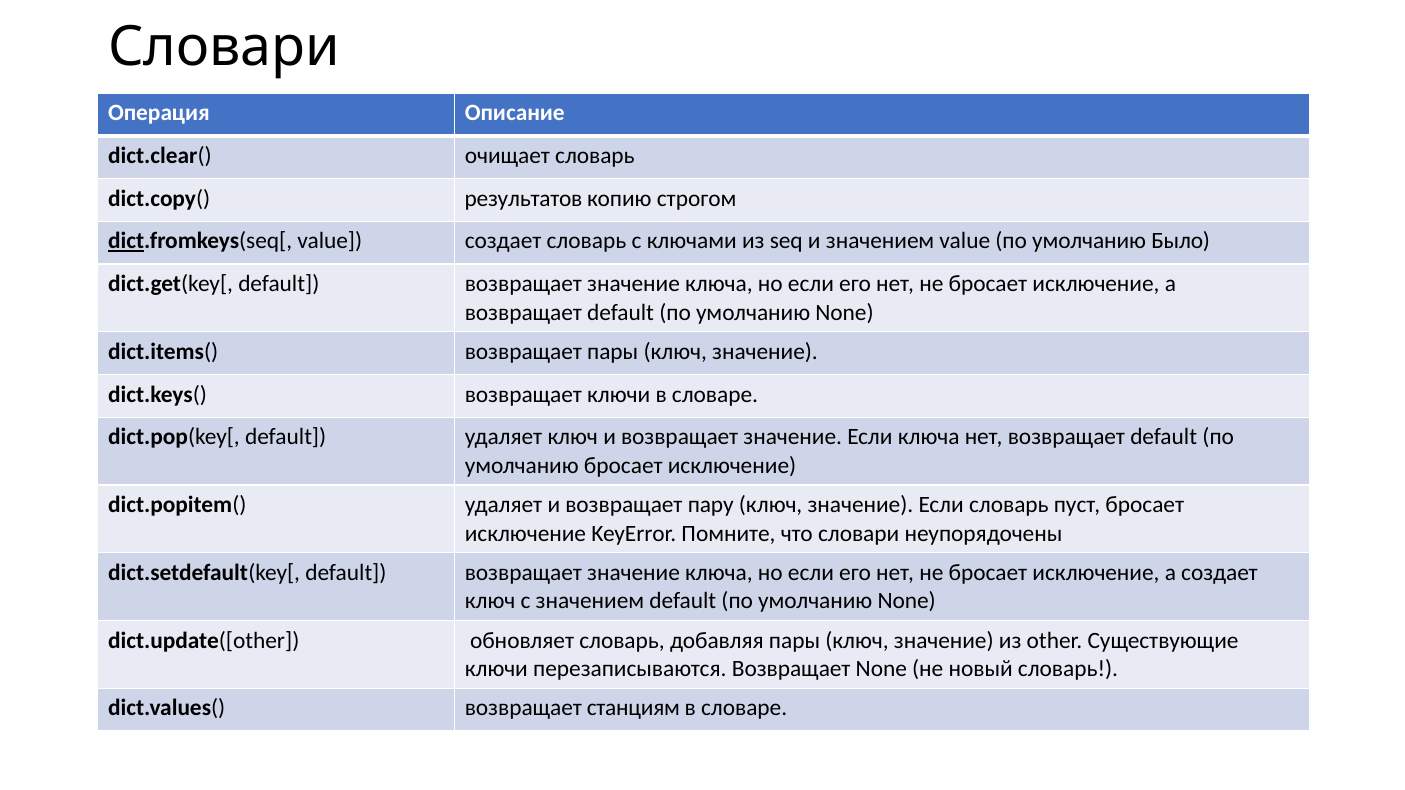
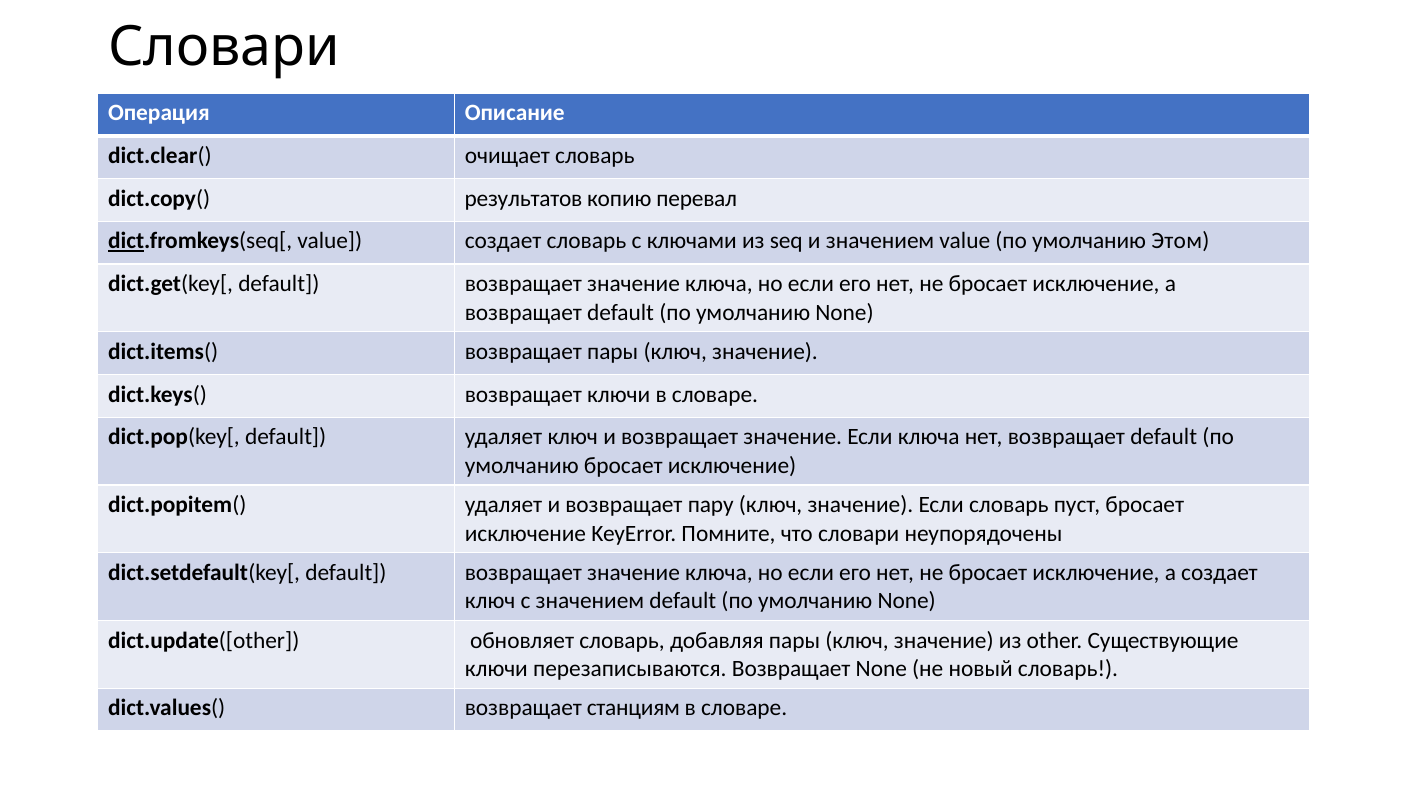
строгом: строгом -> перевал
Было: Было -> Этом
